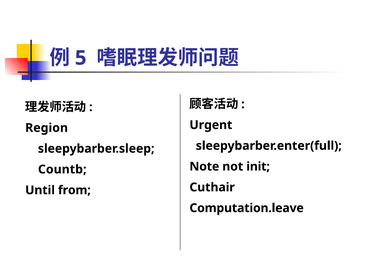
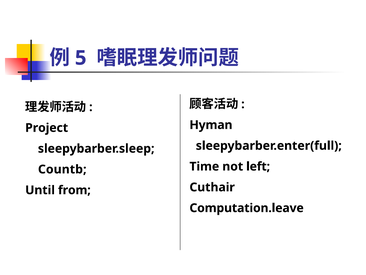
Urgent: Urgent -> Hyman
Region: Region -> Project
Note: Note -> Time
init: init -> left
